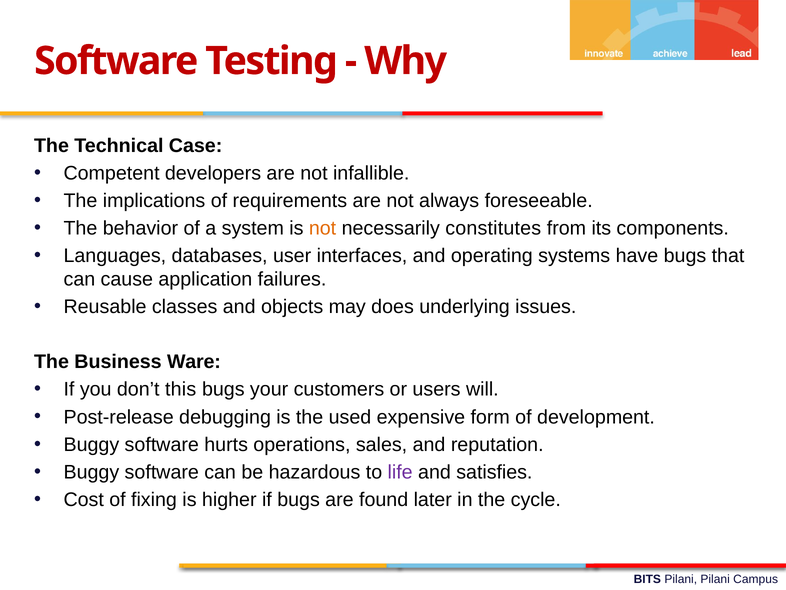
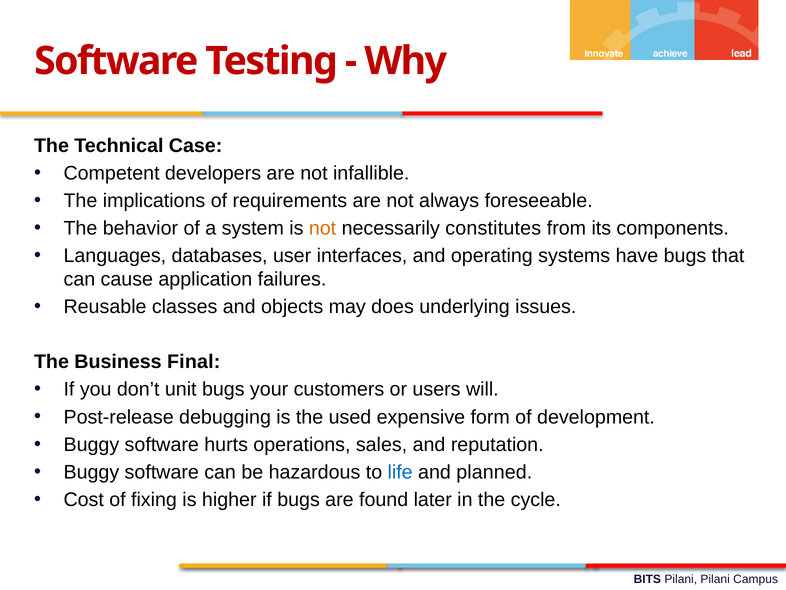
Ware: Ware -> Final
this: this -> unit
life colour: purple -> blue
satisfies: satisfies -> planned
